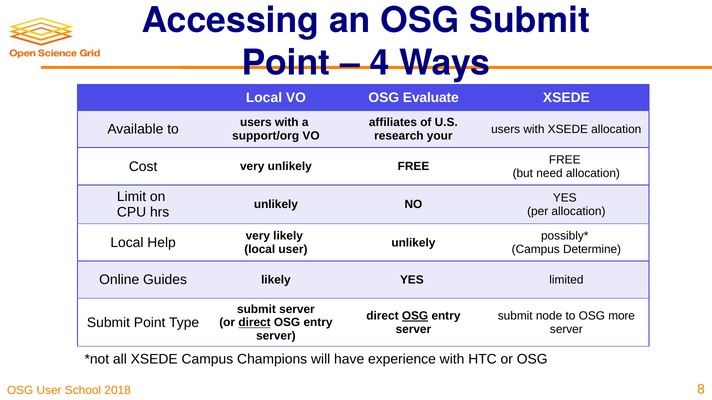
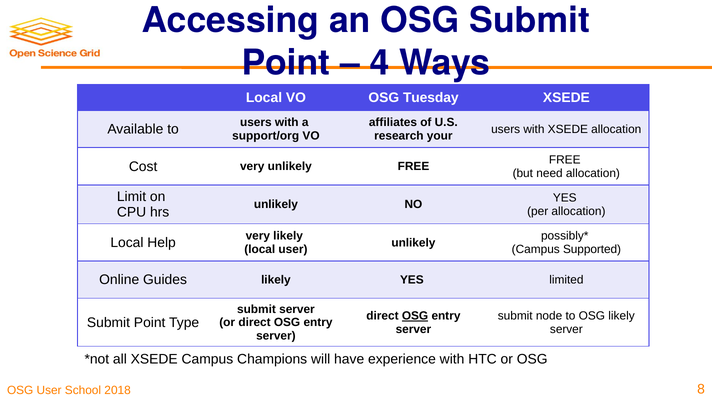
Evaluate: Evaluate -> Tuesday
Determine: Determine -> Supported
OSG more: more -> likely
direct at (255, 323) underline: present -> none
